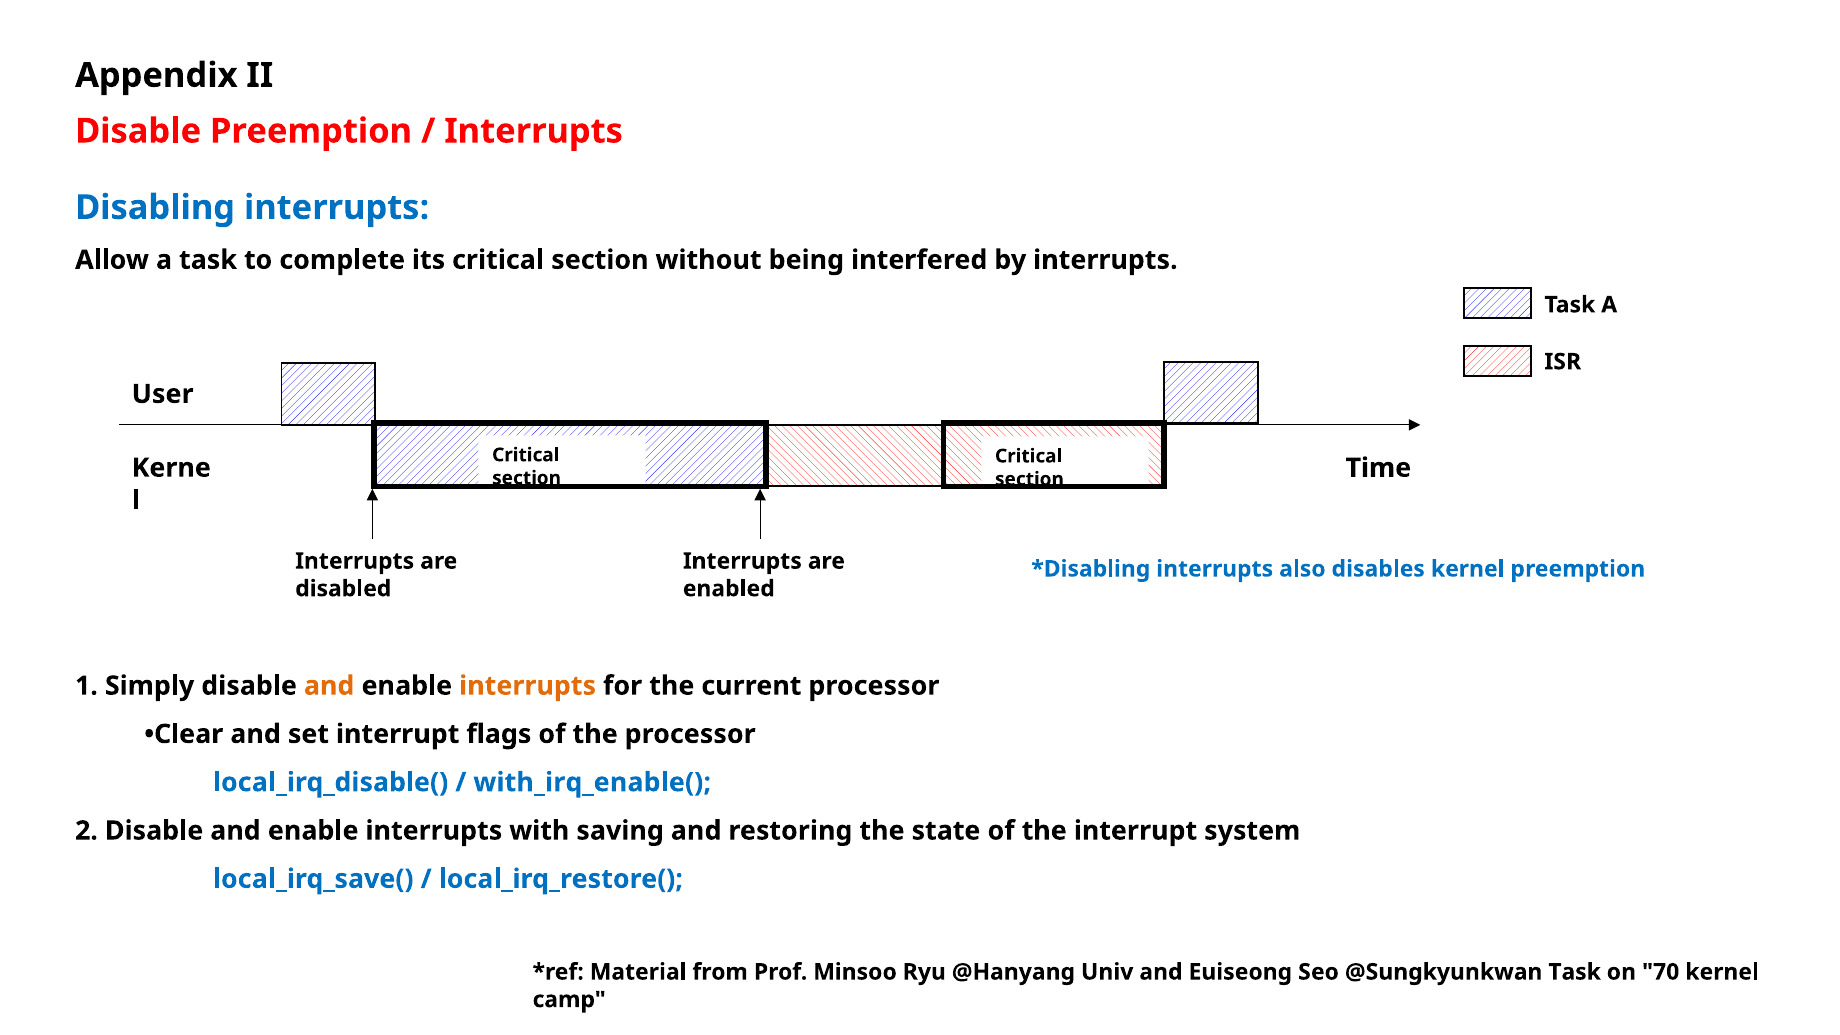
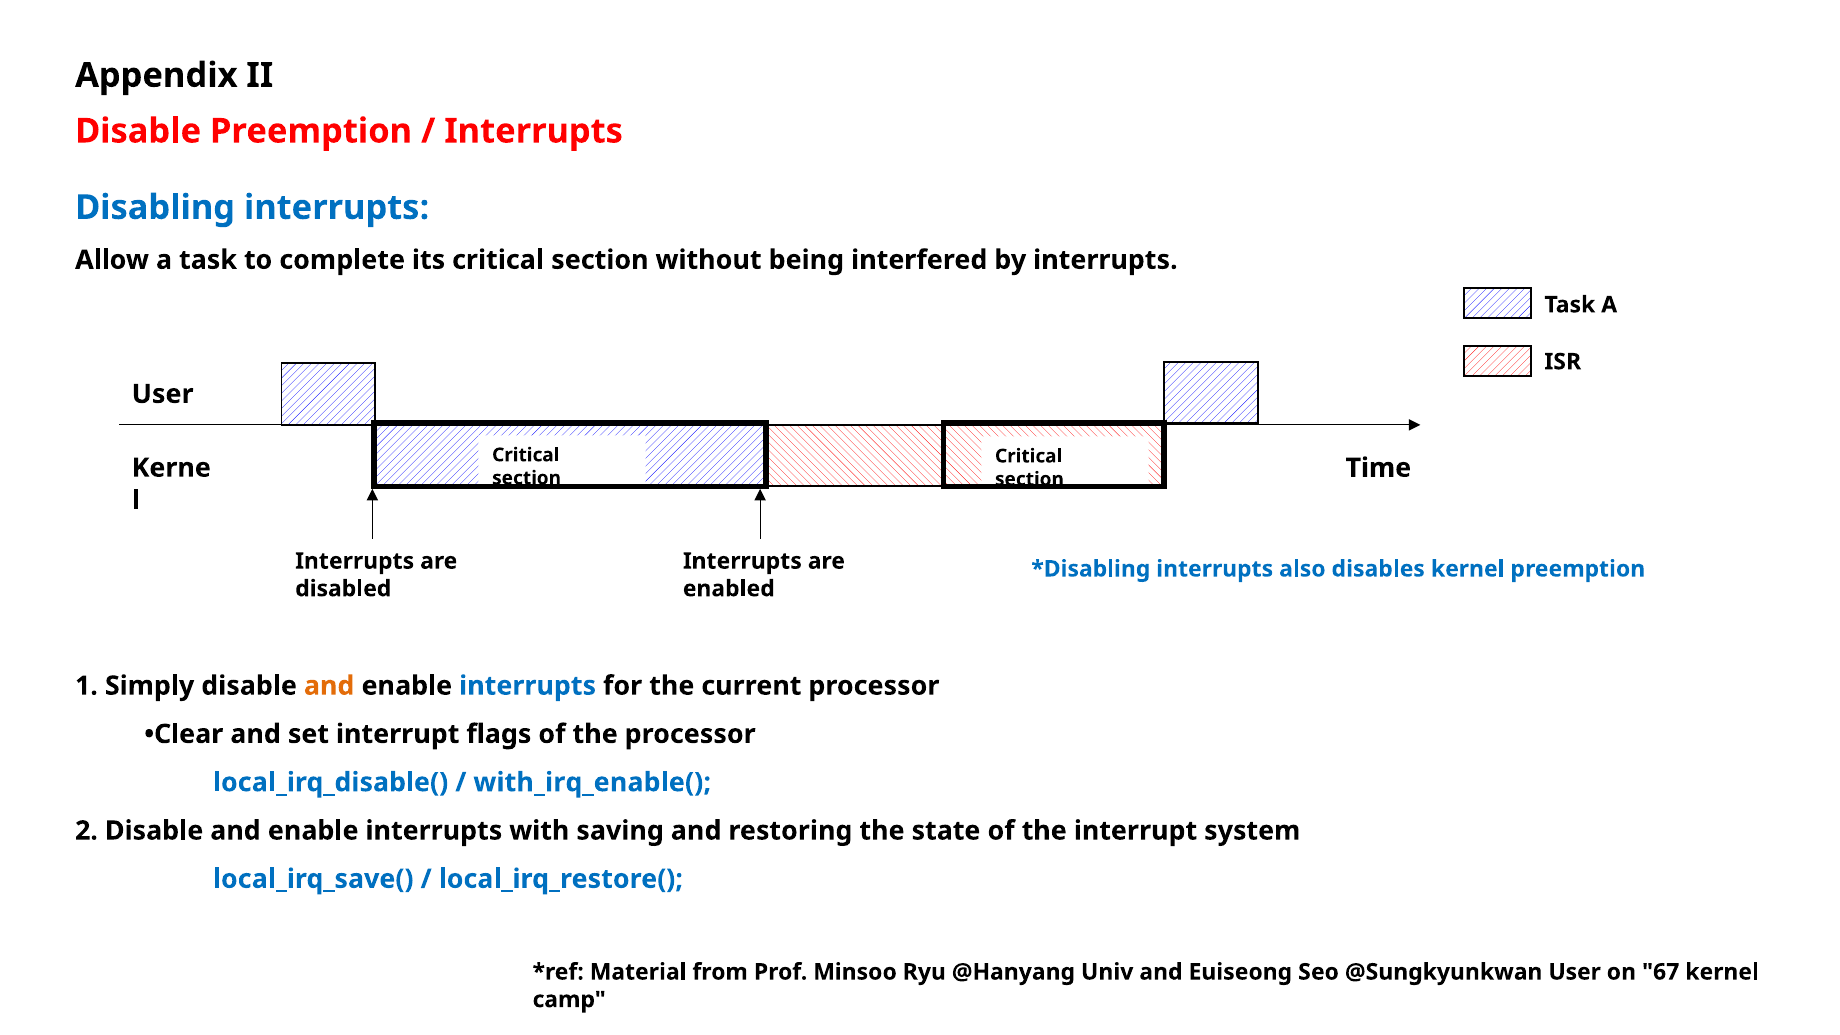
interrupts at (528, 686) colour: orange -> blue
@Sungkyunkwan Task: Task -> User
70: 70 -> 67
